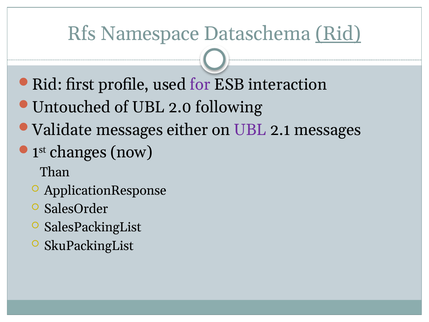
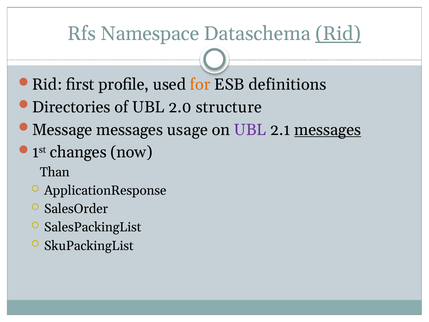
for colour: purple -> orange
interaction: interaction -> definitions
Untouched: Untouched -> Directories
following: following -> structure
Validate: Validate -> Message
either: either -> usage
messages at (328, 130) underline: none -> present
